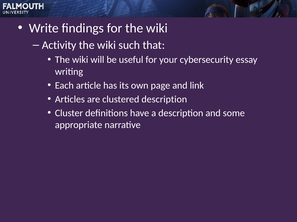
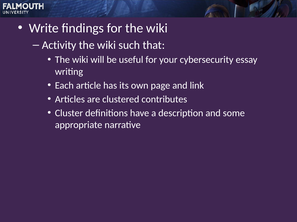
clustered description: description -> contributes
